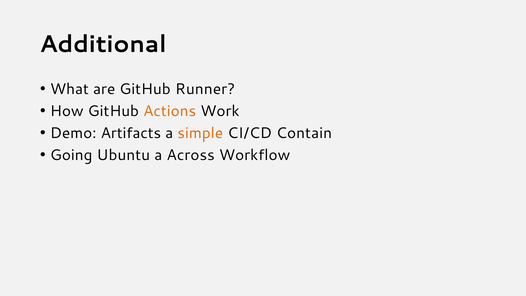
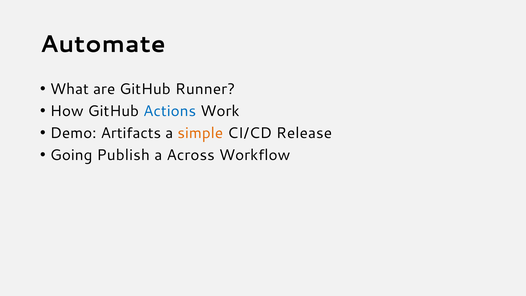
Additional: Additional -> Automate
Actions colour: orange -> blue
Contain: Contain -> Release
Ubuntu: Ubuntu -> Publish
